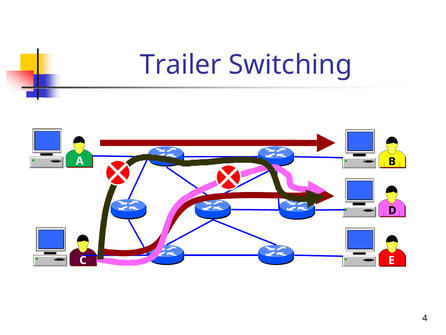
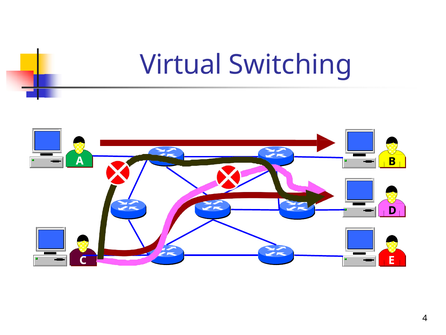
Trailer: Trailer -> Virtual
